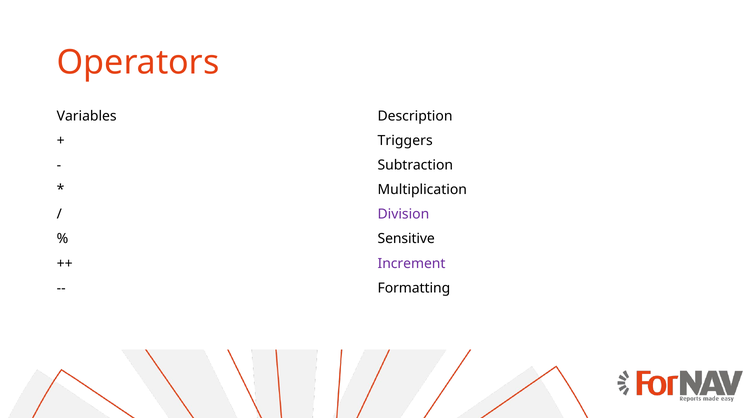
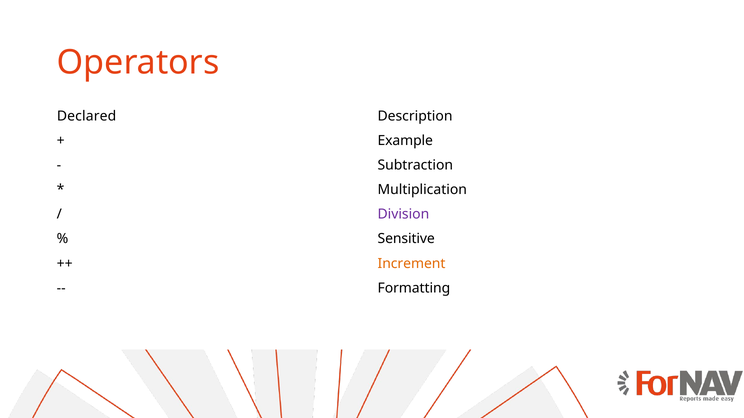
Variables: Variables -> Declared
Triggers: Triggers -> Example
Increment colour: purple -> orange
